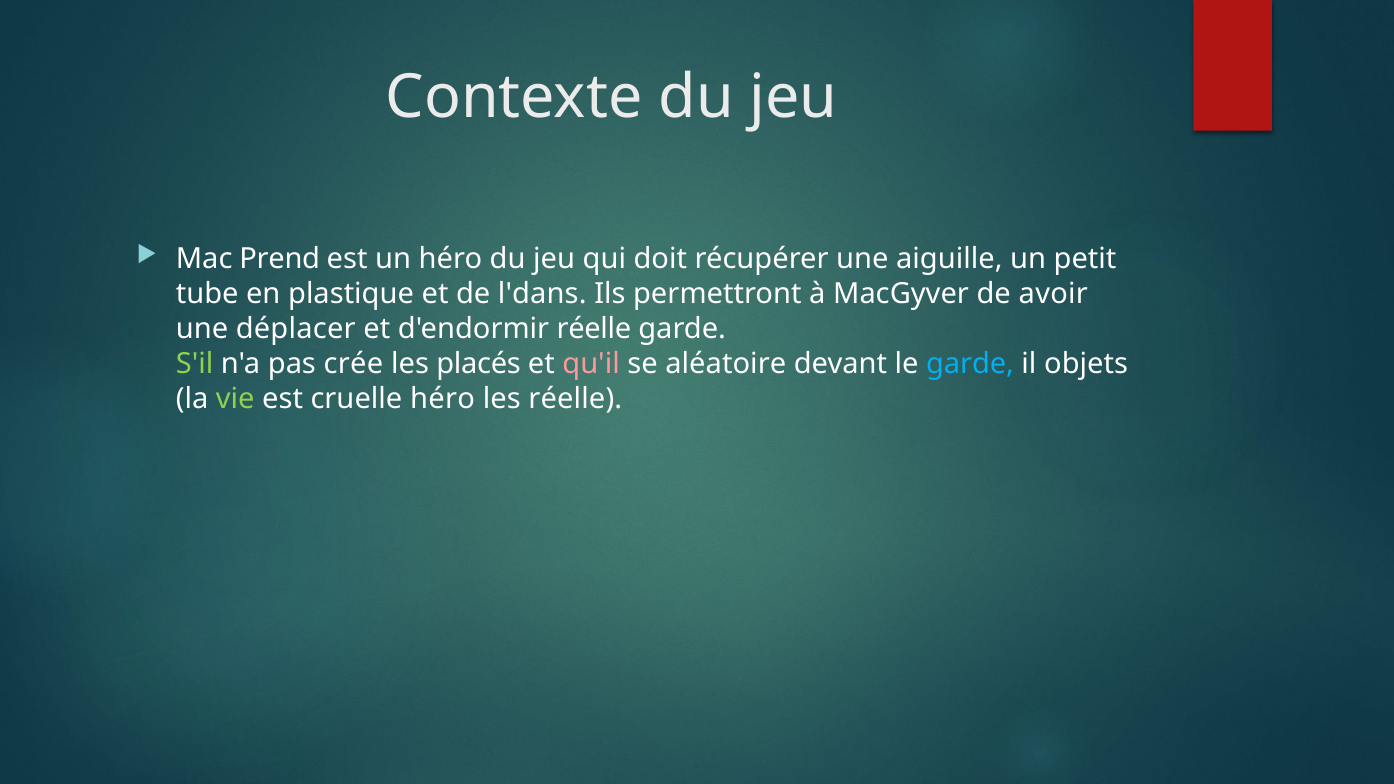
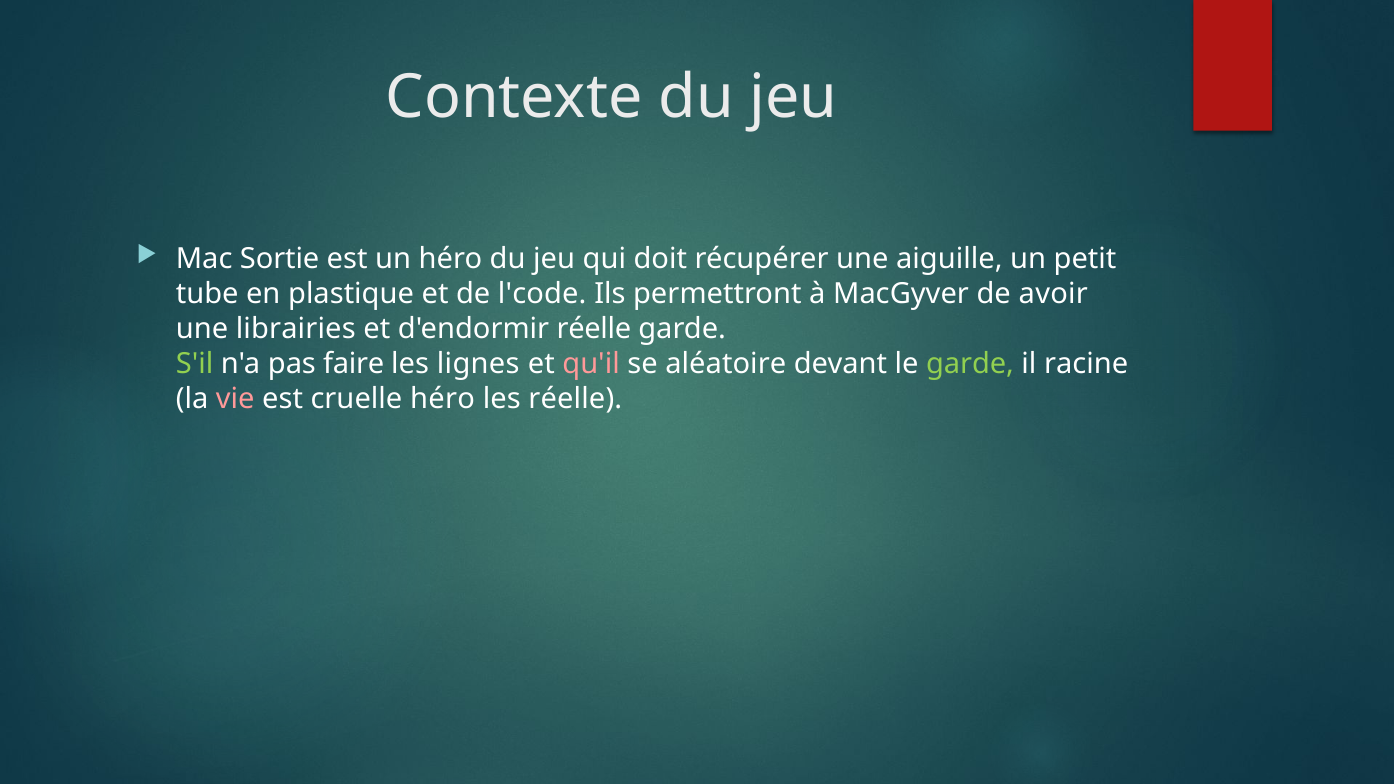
Prend: Prend -> Sortie
l'dans: l'dans -> l'code
déplacer: déplacer -> librairies
crée: crée -> faire
placés: placés -> lignes
garde at (970, 364) colour: light blue -> light green
objets: objets -> racine
vie colour: light green -> pink
